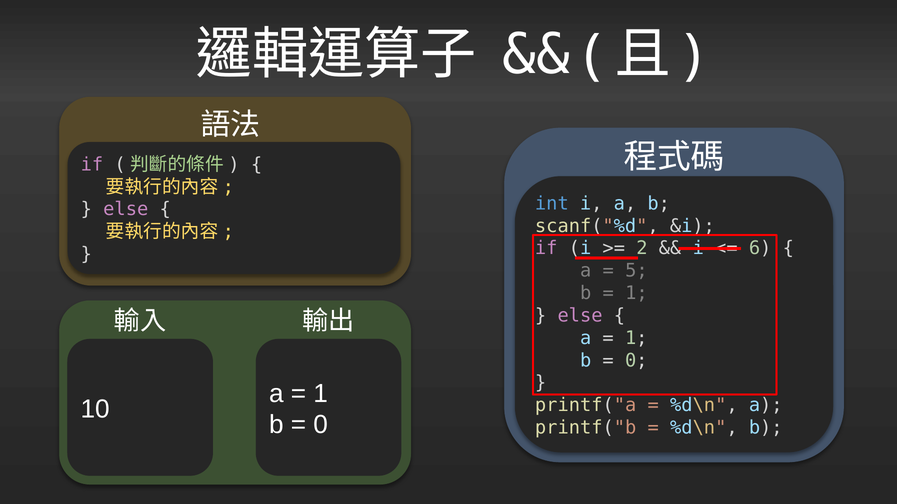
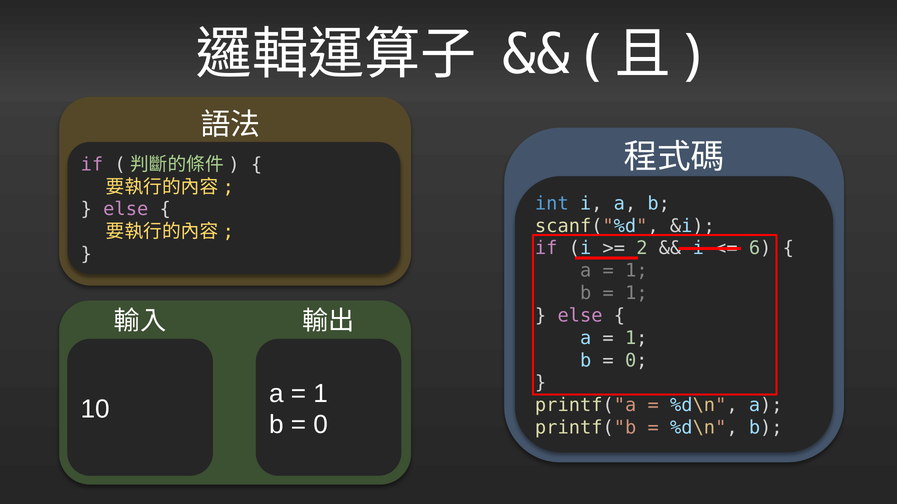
5 at (636, 271): 5 -> 1
